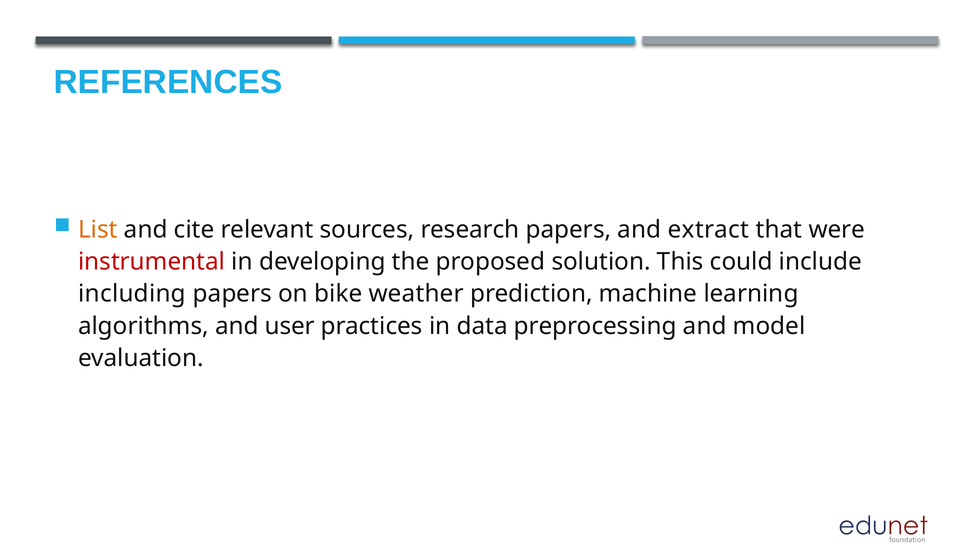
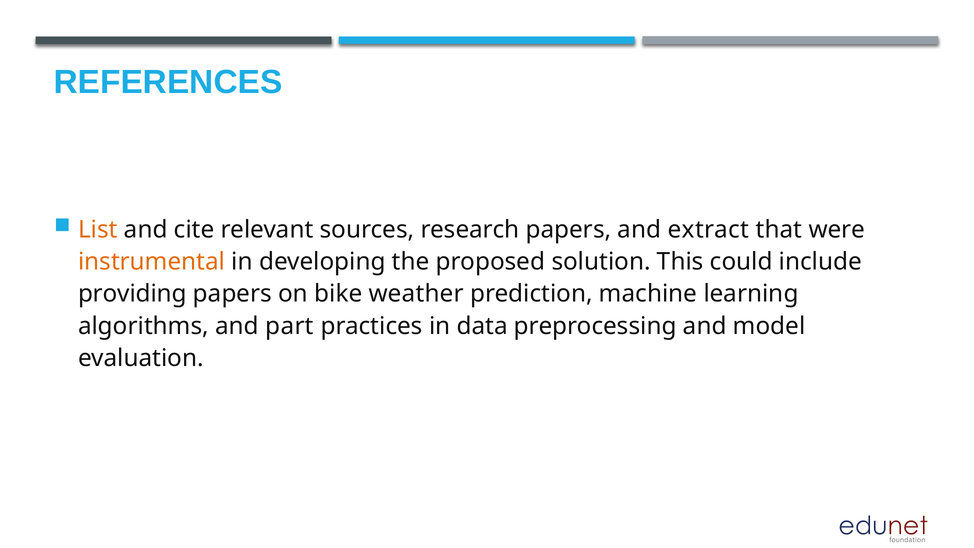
instrumental colour: red -> orange
including: including -> providing
user: user -> part
